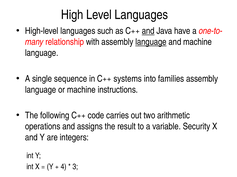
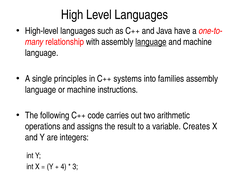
and at (148, 31) underline: present -> none
sequence: sequence -> principles
Security: Security -> Creates
